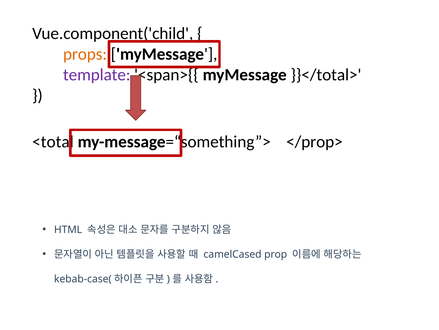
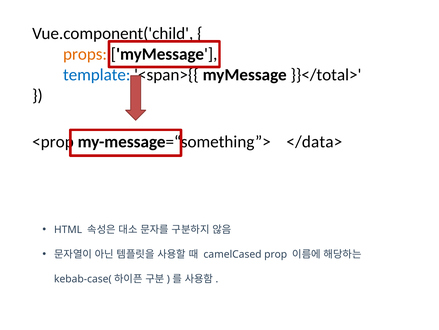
template colour: purple -> blue
<total: <total -> <prop
</prop>: </prop> -> </data>
